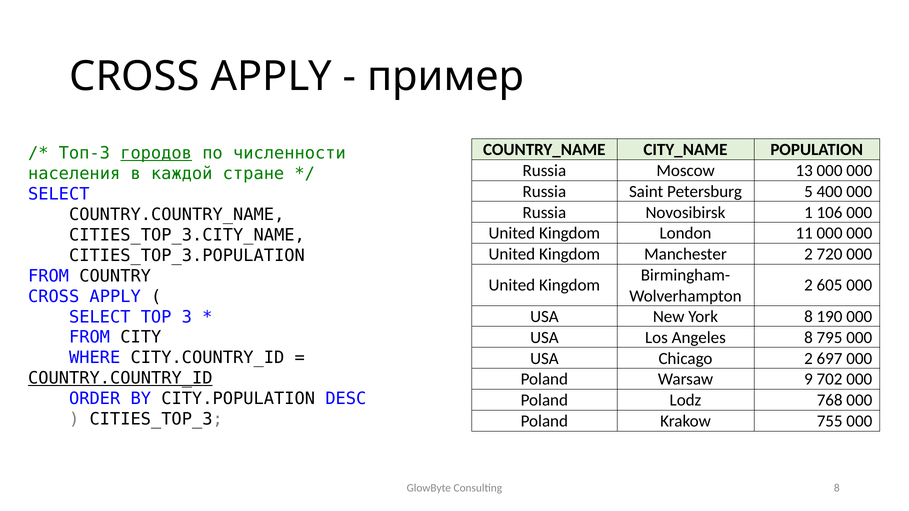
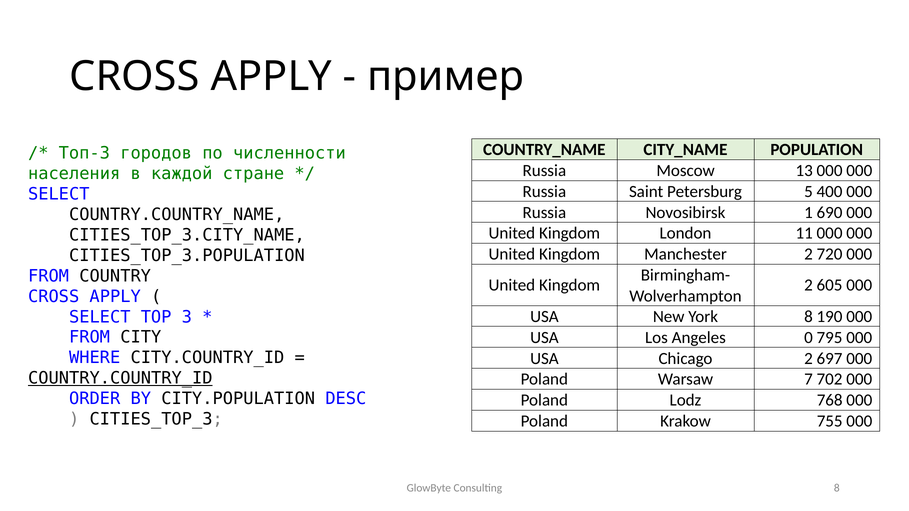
городов underline: present -> none
106: 106 -> 690
Angeles 8: 8 -> 0
9: 9 -> 7
